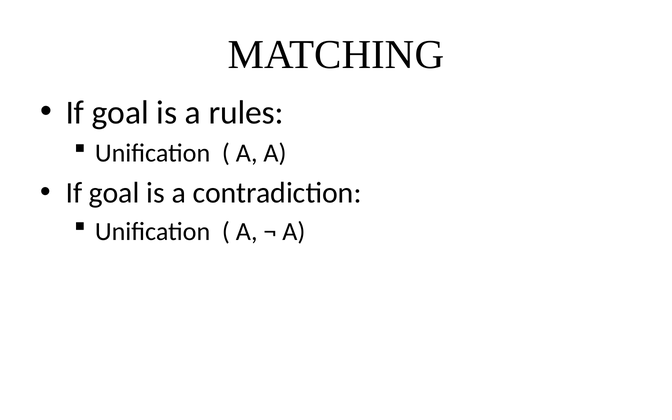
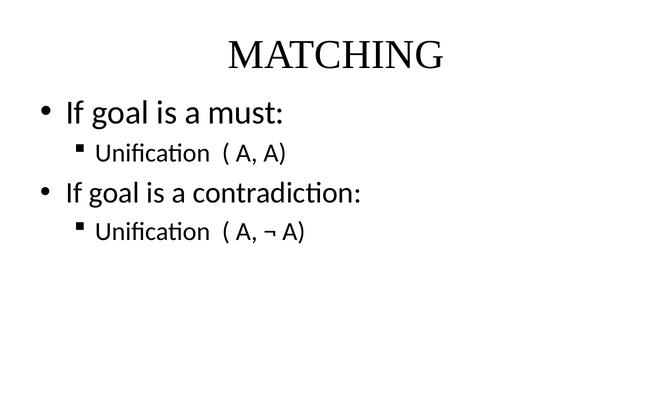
rules: rules -> must
